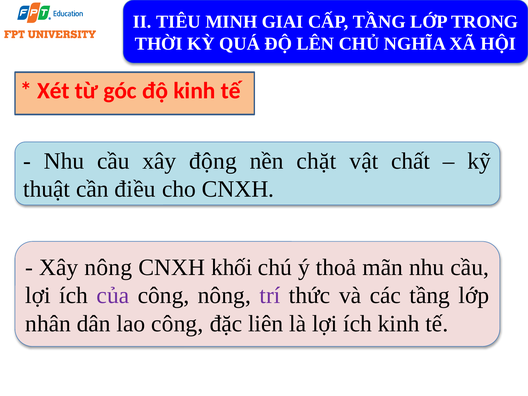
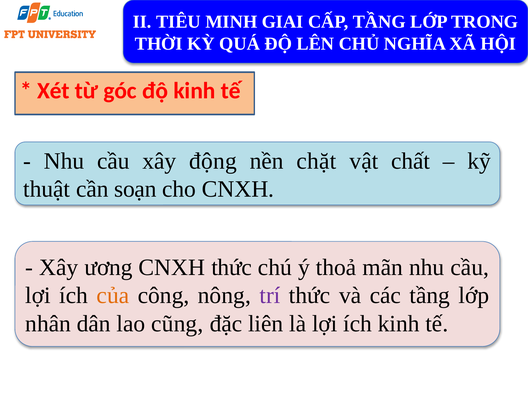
điều: điều -> soạn
Xây nông: nông -> ương
CNXH khối: khối -> thức
của colour: purple -> orange
lao công: công -> cũng
